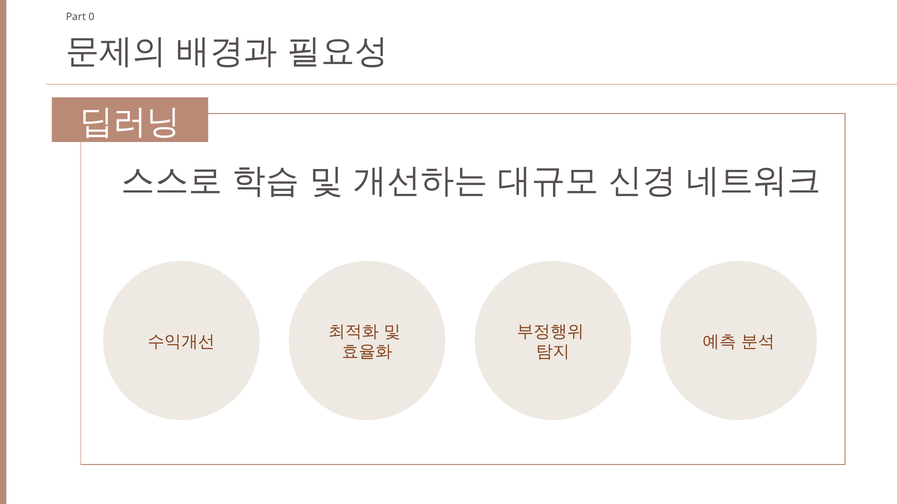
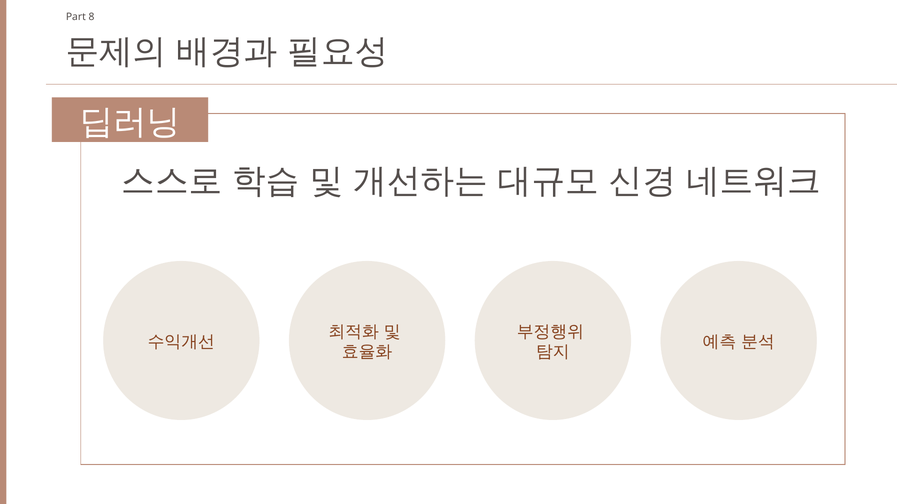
0: 0 -> 8
